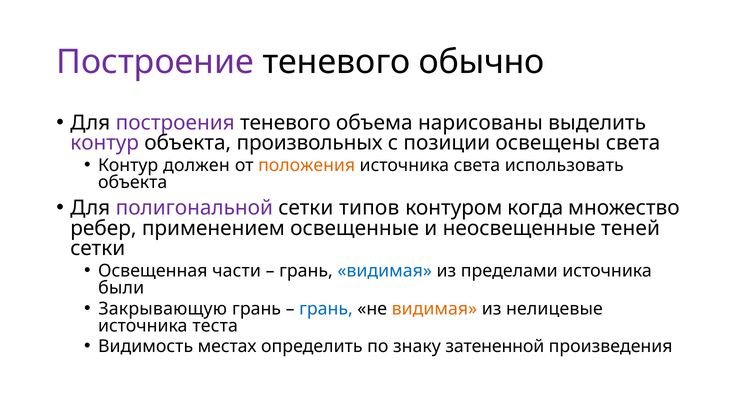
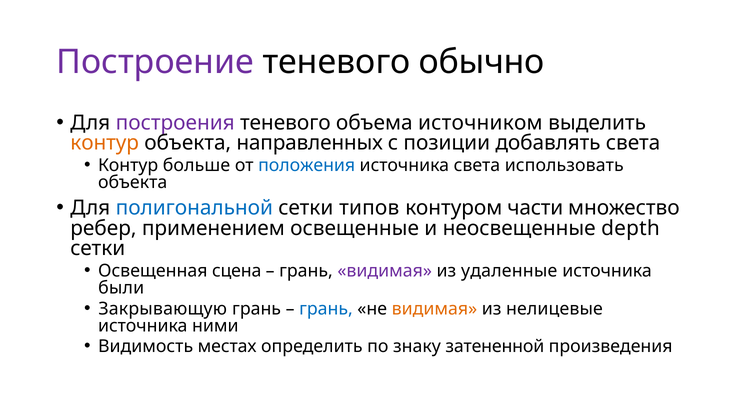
нарисованы: нарисованы -> источником
контур at (105, 143) colour: purple -> orange
произвольных: произвольных -> направленных
освещены: освещены -> добавлять
должен: должен -> больше
положения colour: orange -> blue
полигональной colour: purple -> blue
когда: когда -> части
теней: теней -> depth
части: части -> сцена
видимая at (385, 271) colour: blue -> purple
пределами: пределами -> удаленные
теста: теста -> ними
